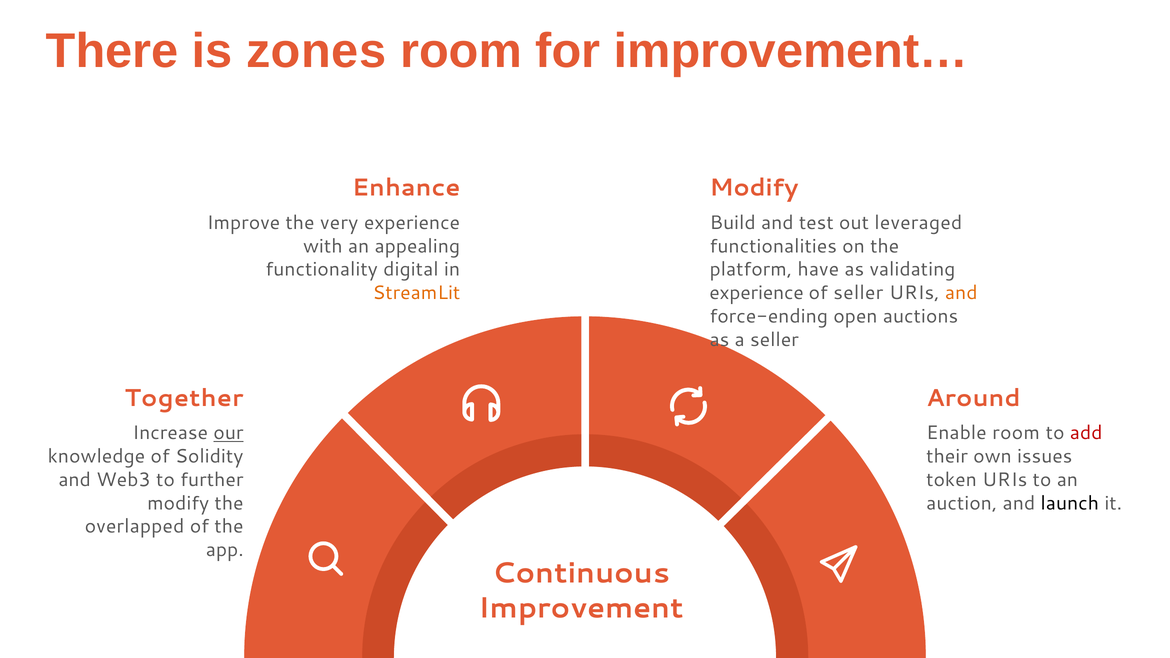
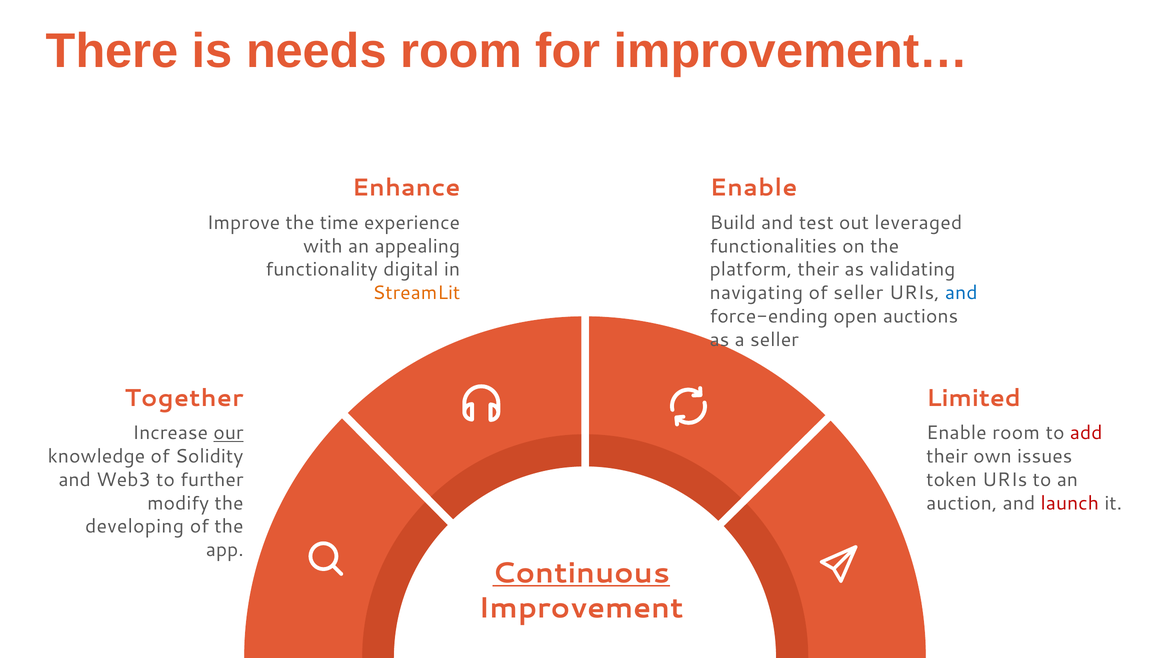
zones: zones -> needs
Modify at (754, 188): Modify -> Enable
very: very -> time
platform have: have -> their
experience at (757, 293): experience -> navigating
and at (961, 293) colour: orange -> blue
Around: Around -> Limited
launch colour: black -> red
overlapped: overlapped -> developing
Continuous underline: none -> present
